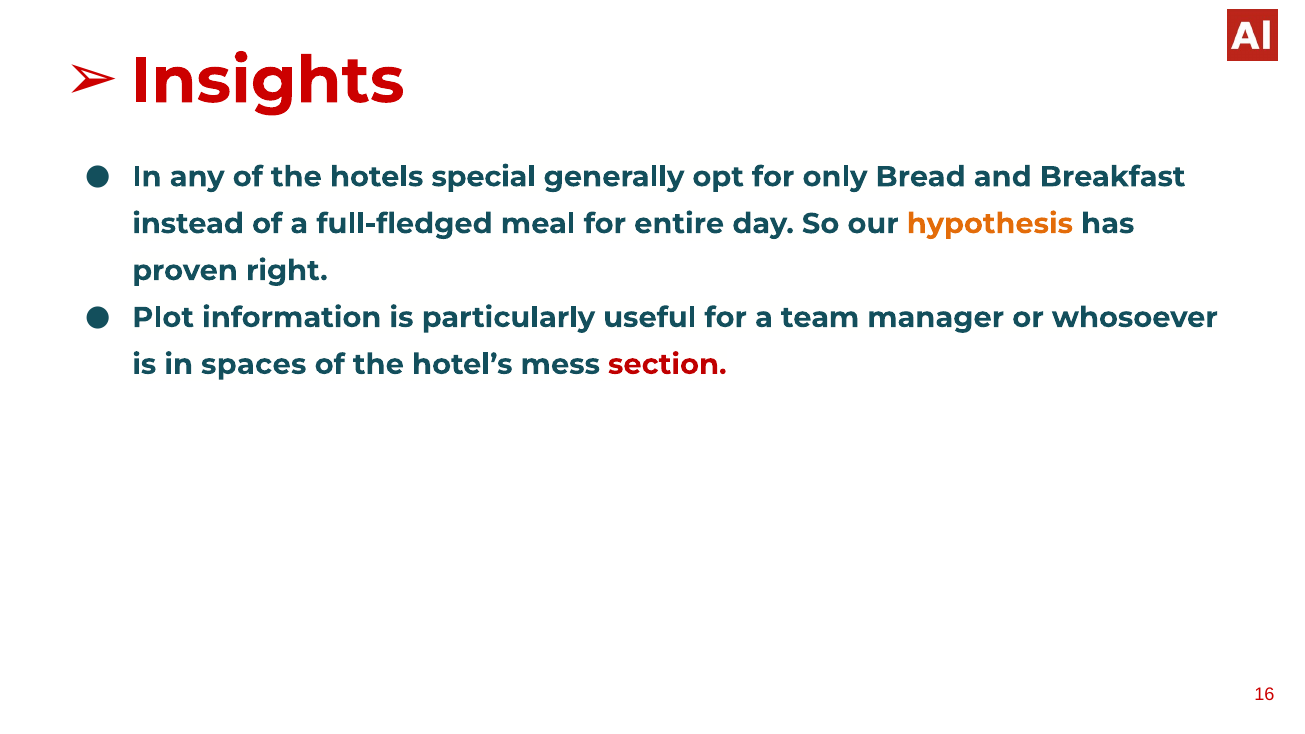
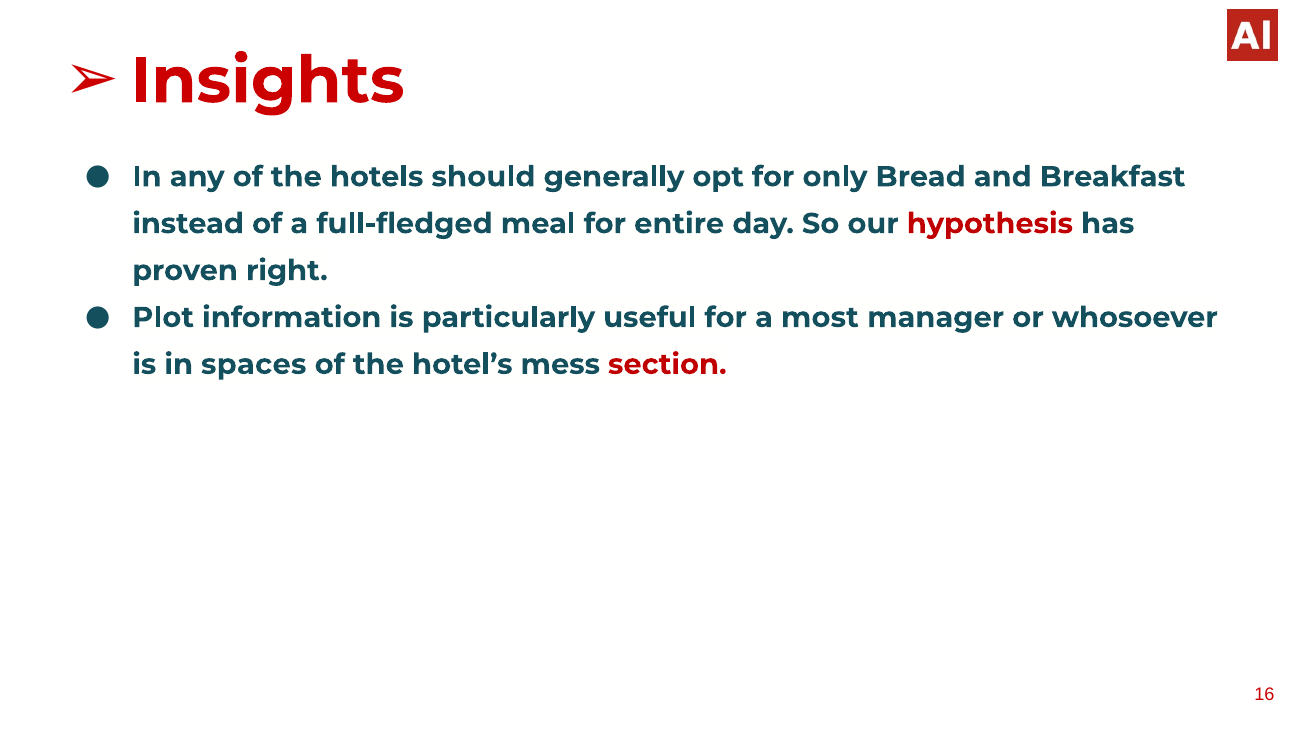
special: special -> should
hypothesis colour: orange -> red
team: team -> most
